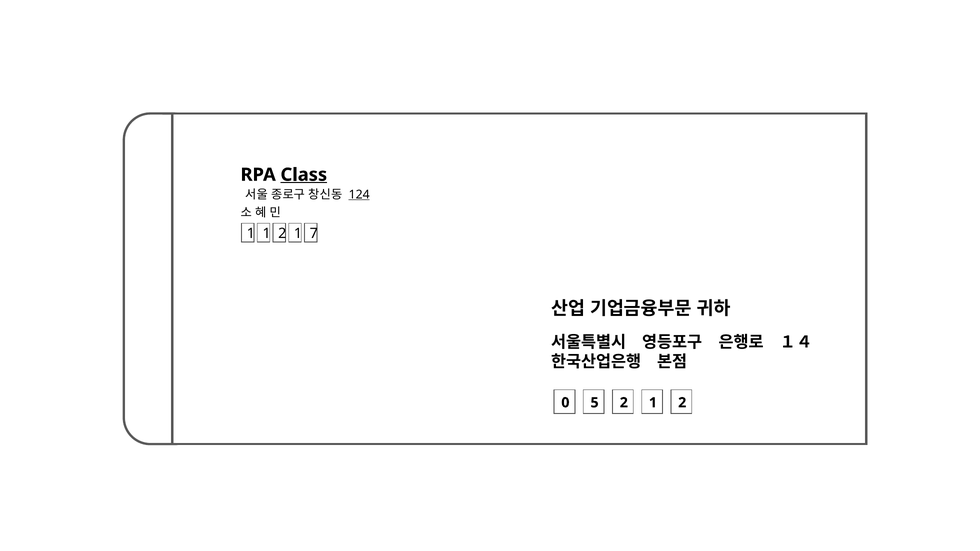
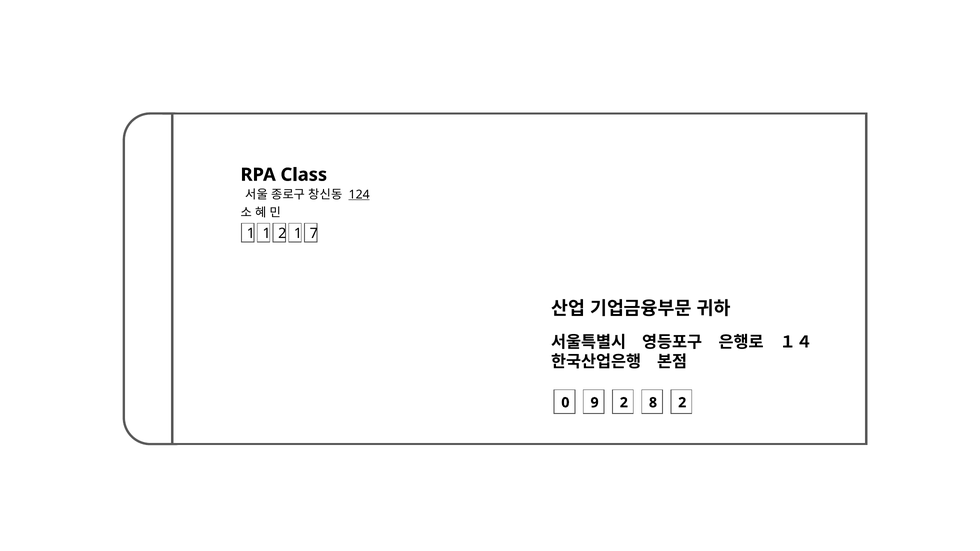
Class underline: present -> none
5: 5 -> 9
1 at (653, 403): 1 -> 8
